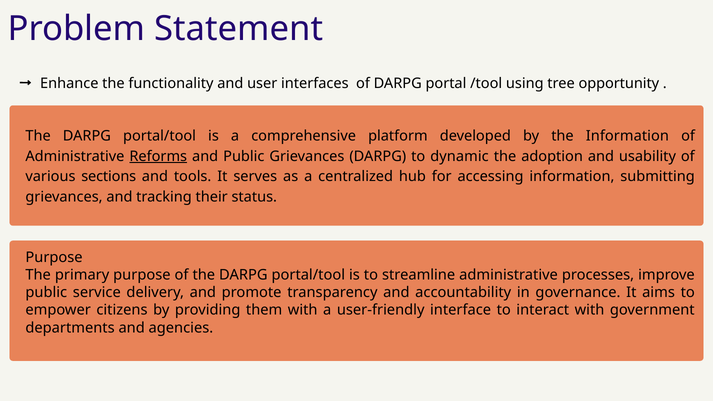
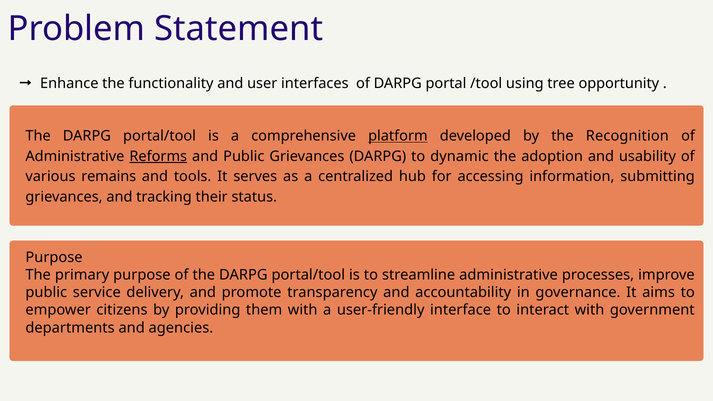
platform underline: none -> present
the Information: Information -> Recognition
sections: sections -> remains
